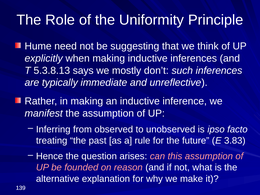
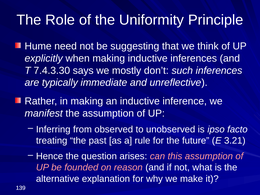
5.3.8.13: 5.3.8.13 -> 7.4.3.30
3.83: 3.83 -> 3.21
